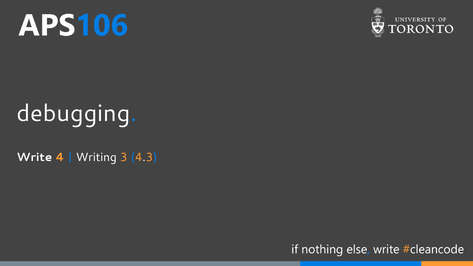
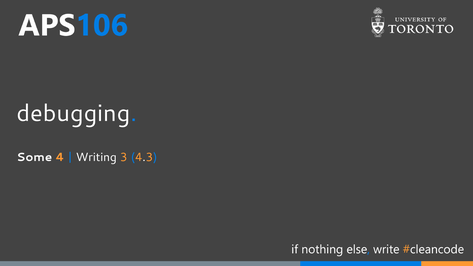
Write: Write -> Some
